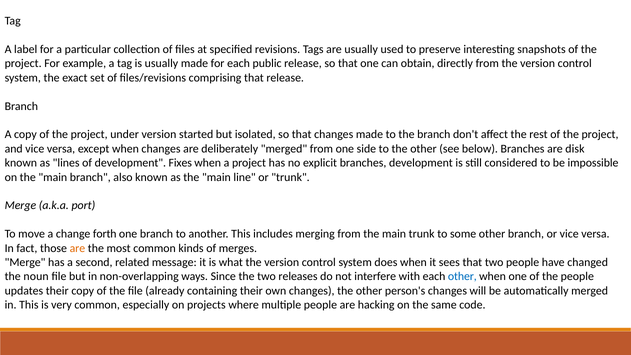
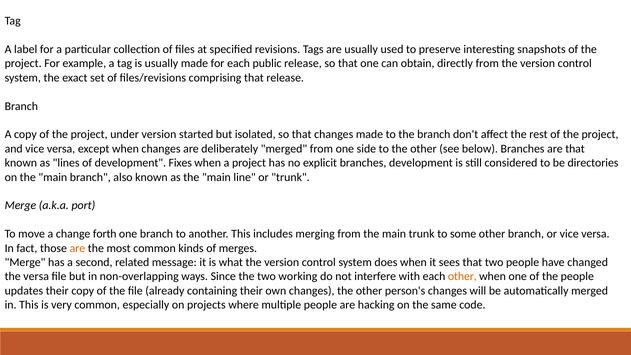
are disk: disk -> that
impossible: impossible -> directories
the noun: noun -> versa
releases: releases -> working
other at (462, 276) colour: blue -> orange
